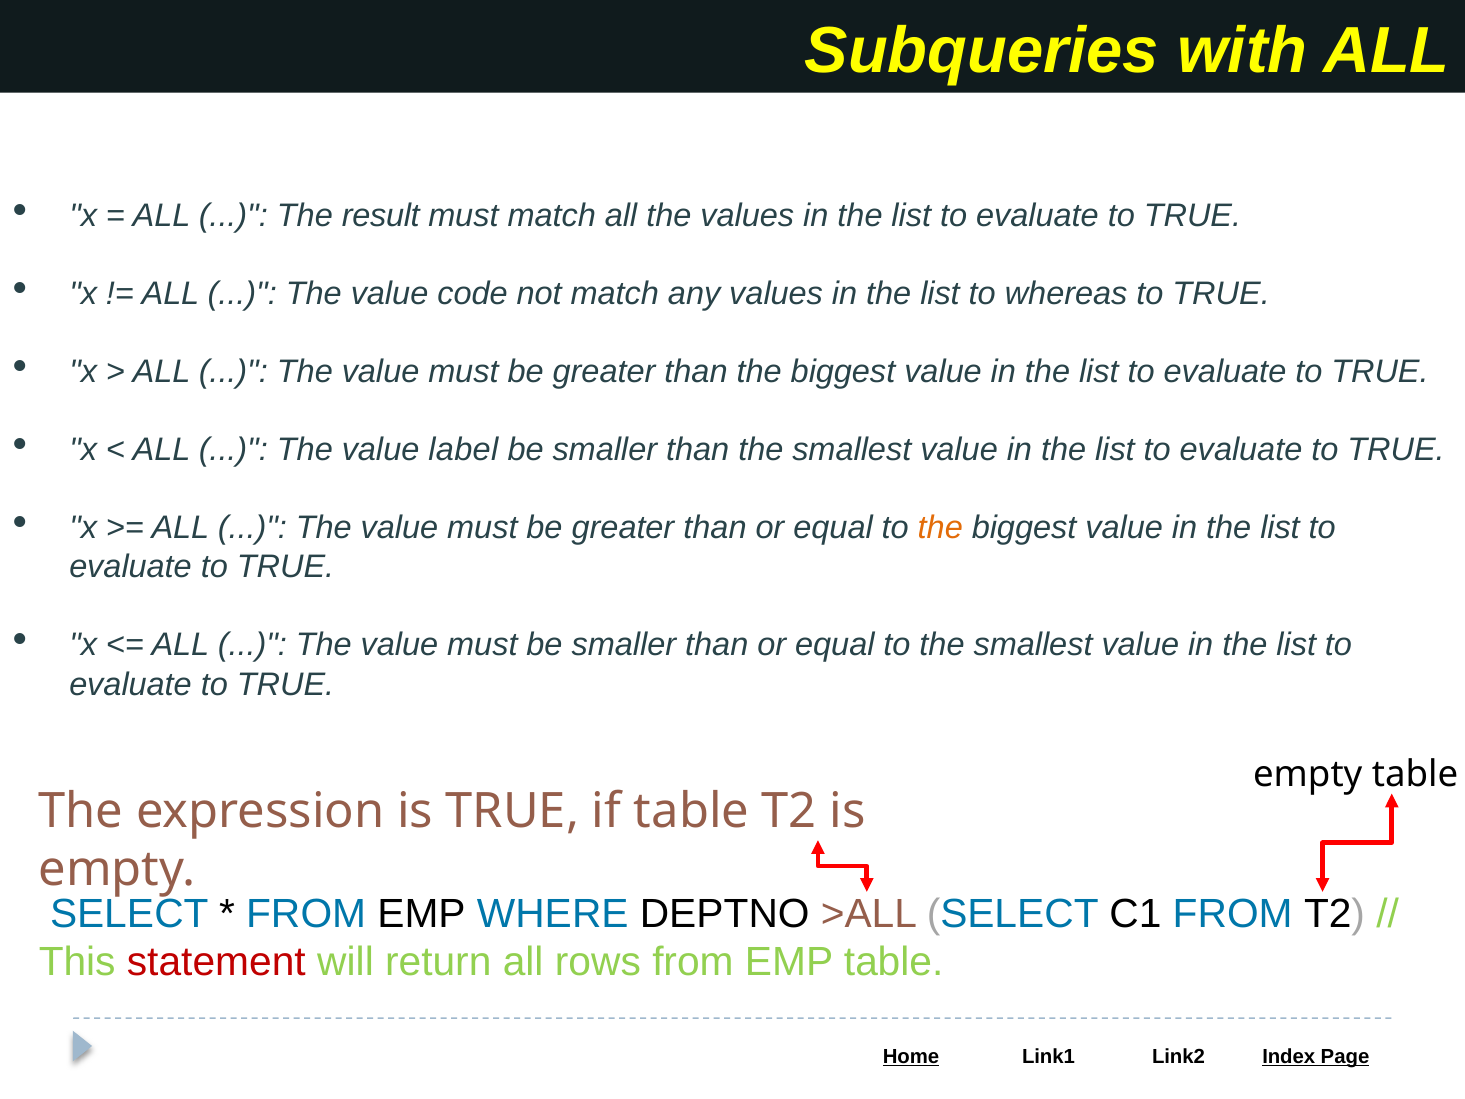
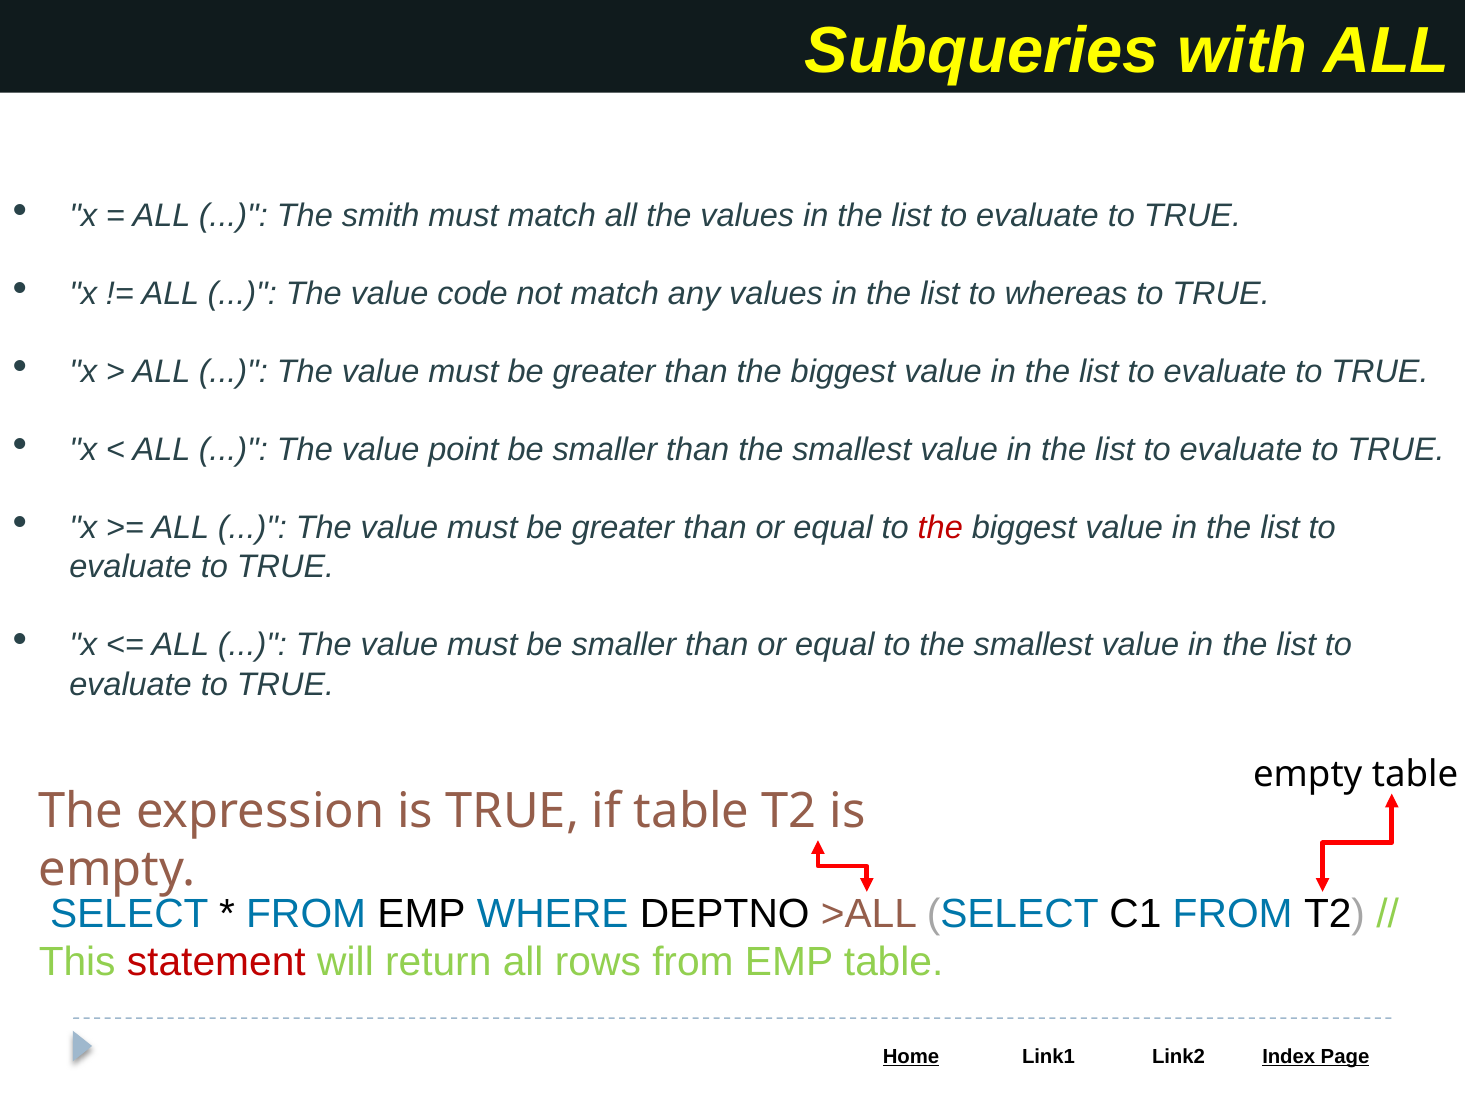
result: result -> smith
label: label -> point
the at (940, 528) colour: orange -> red
